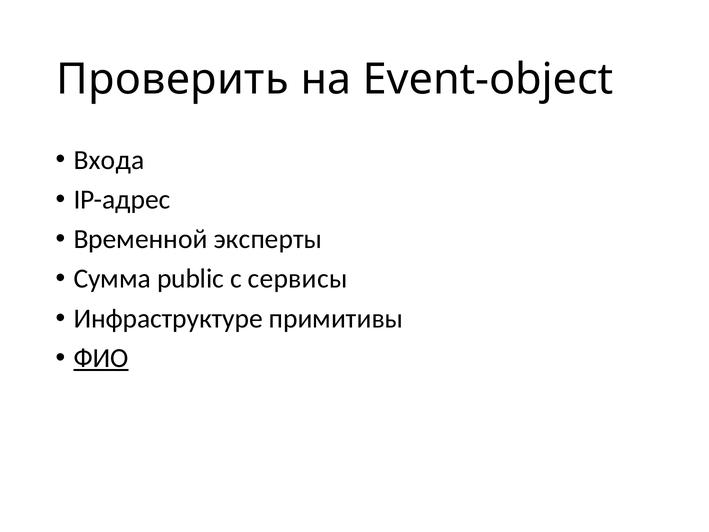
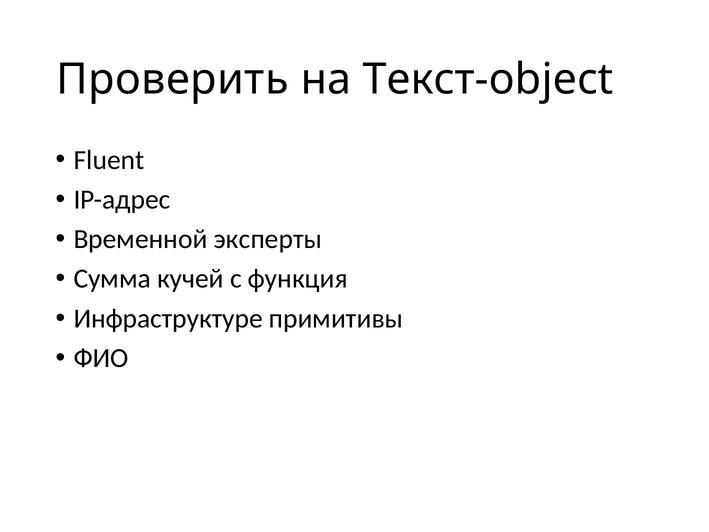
Event-object: Event-object -> Текст-object
Входа: Входа -> Fluent
public: public -> кучей
сервисы: сервисы -> функция
ФИО underline: present -> none
